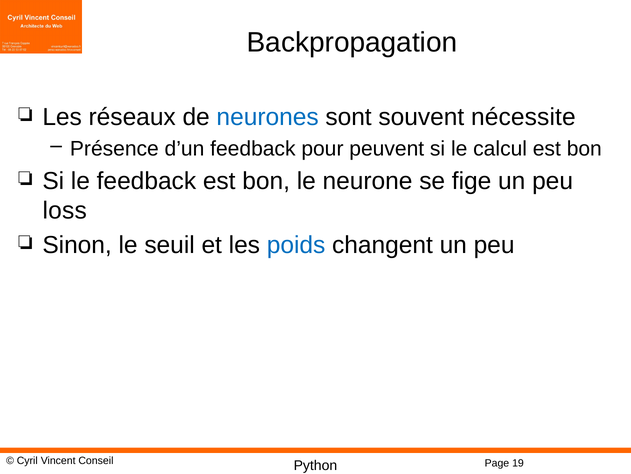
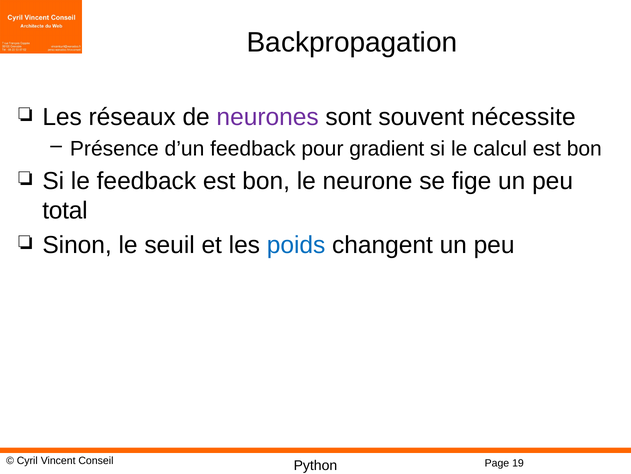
neurones colour: blue -> purple
peuvent: peuvent -> gradient
loss: loss -> total
